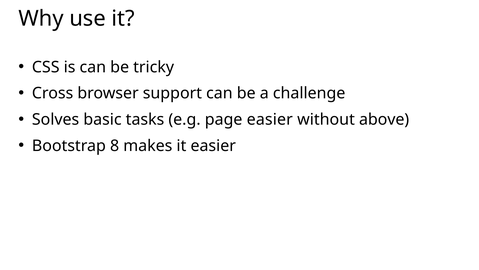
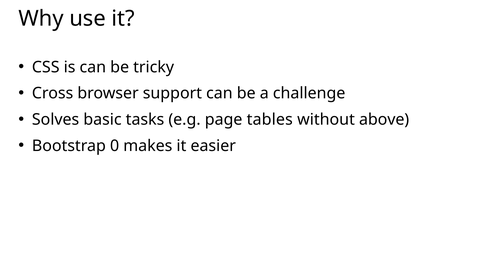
page easier: easier -> tables
8: 8 -> 0
